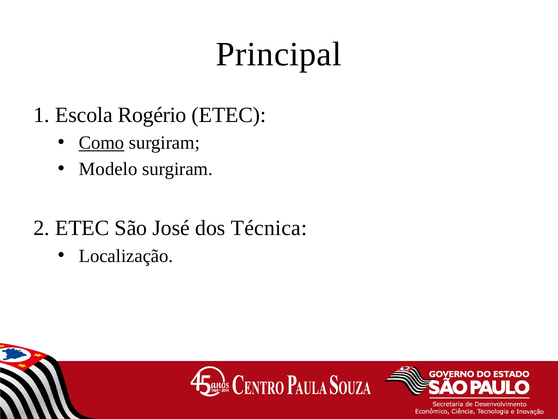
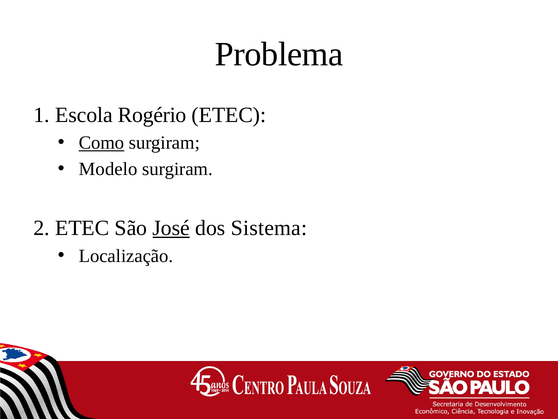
Principal: Principal -> Problema
José underline: none -> present
Técnica: Técnica -> Sistema
